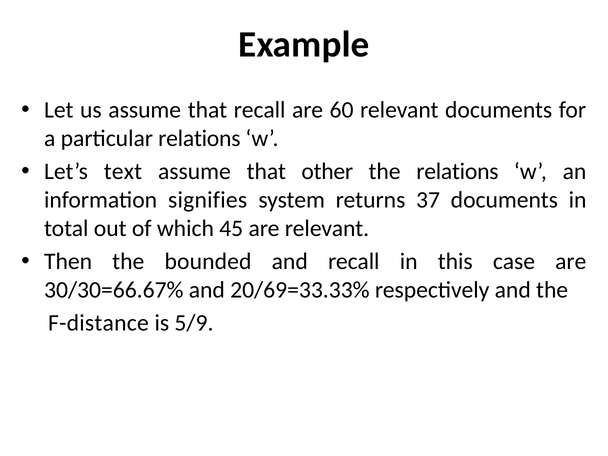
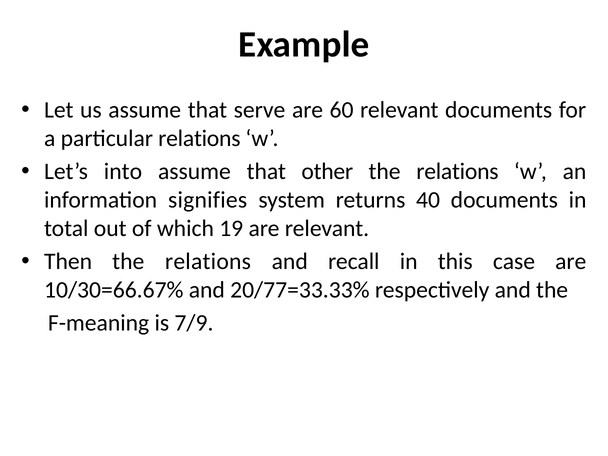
that recall: recall -> serve
text: text -> into
37: 37 -> 40
45: 45 -> 19
Then the bounded: bounded -> relations
30/30=66.67%: 30/30=66.67% -> 10/30=66.67%
20/69=33.33%: 20/69=33.33% -> 20/77=33.33%
F-distance: F-distance -> F-meaning
5/9: 5/9 -> 7/9
